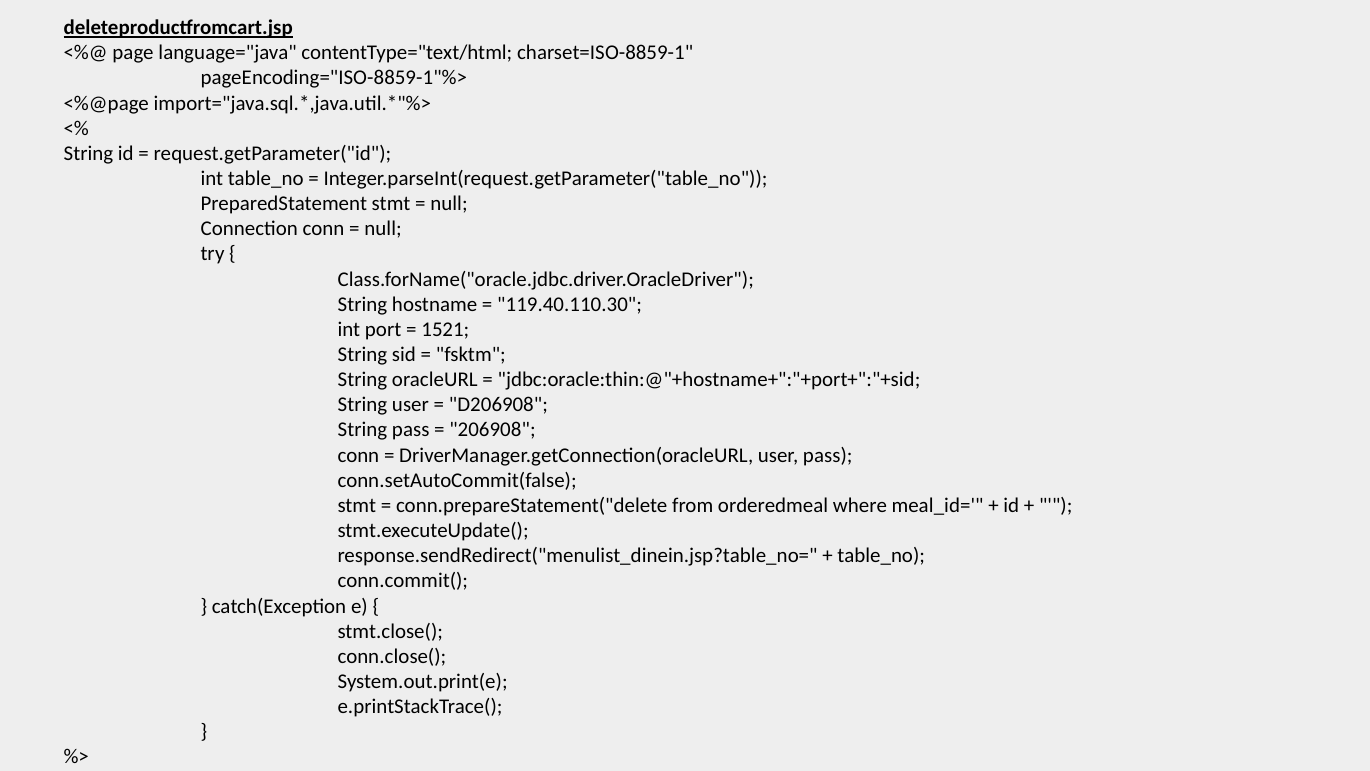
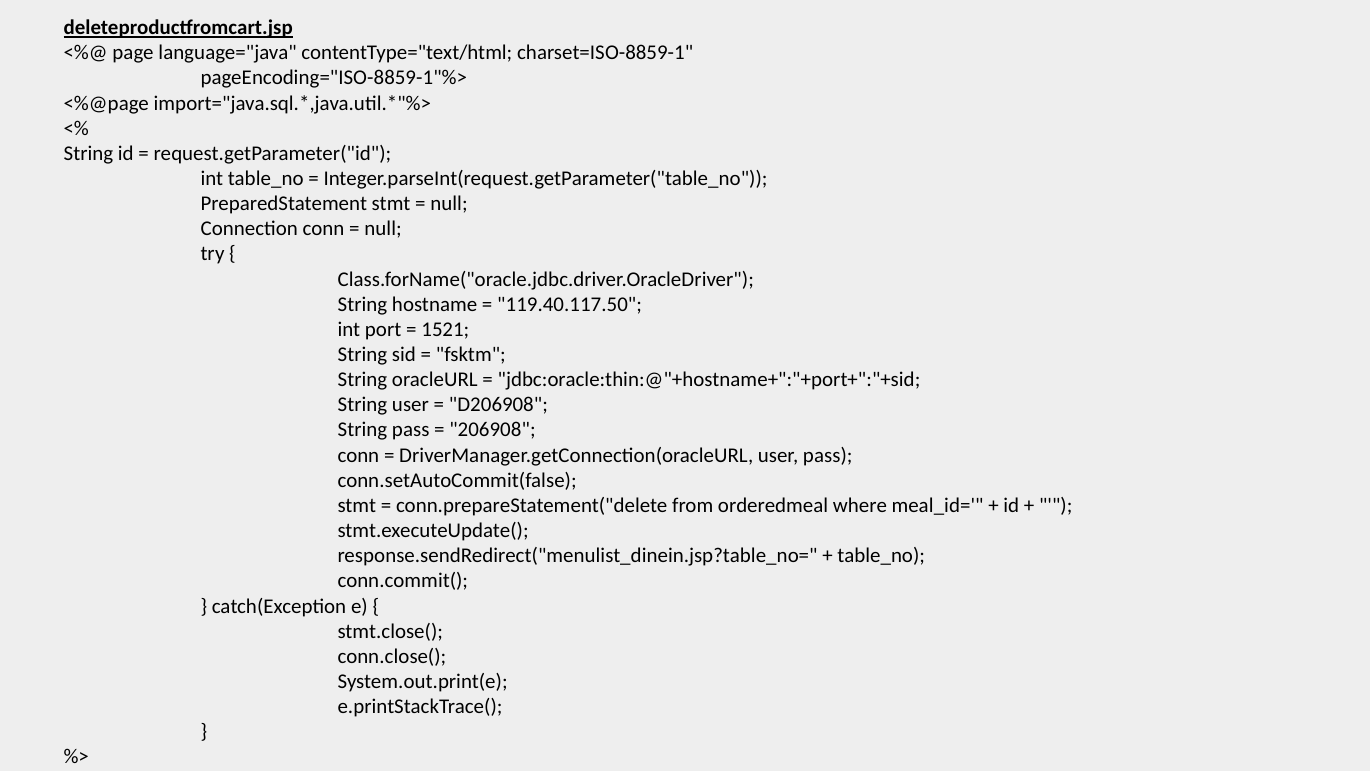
119.40.110.30: 119.40.110.30 -> 119.40.117.50
